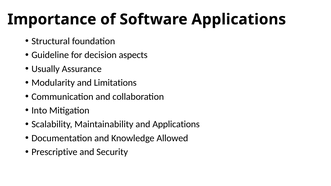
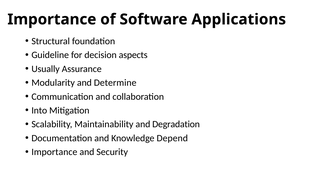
Limitations: Limitations -> Determine
and Applications: Applications -> Degradation
Allowed: Allowed -> Depend
Prescriptive at (54, 152): Prescriptive -> Importance
